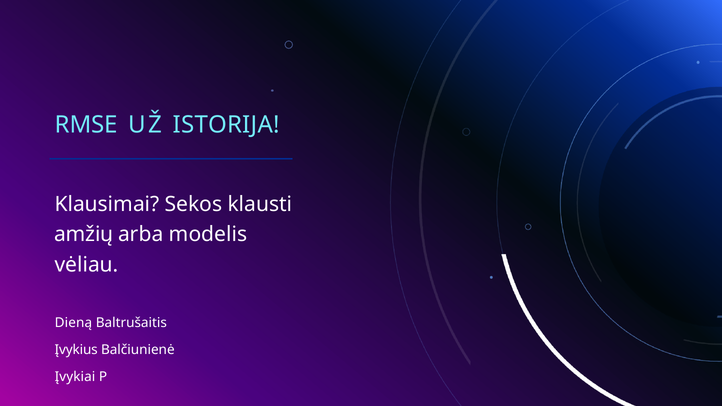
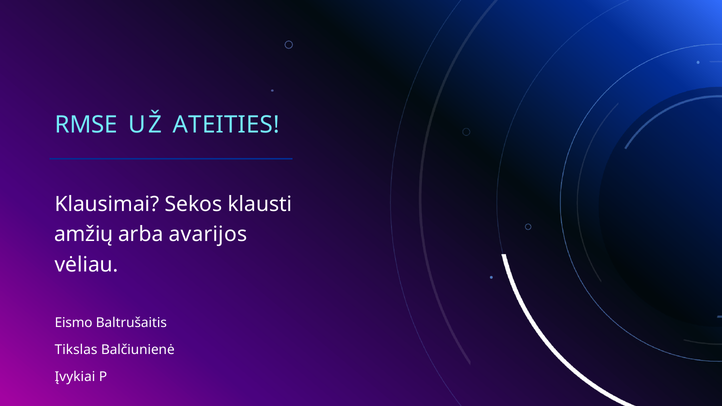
ISTORIJA: ISTORIJA -> ATEITIES
modelis: modelis -> avarijos
Dieną: Dieną -> Eismo
Įvykius: Įvykius -> Tikslas
